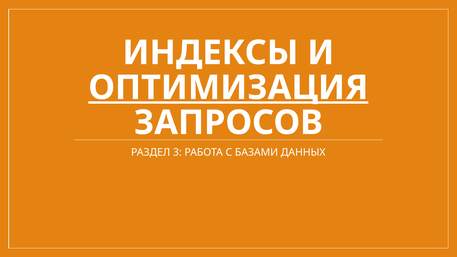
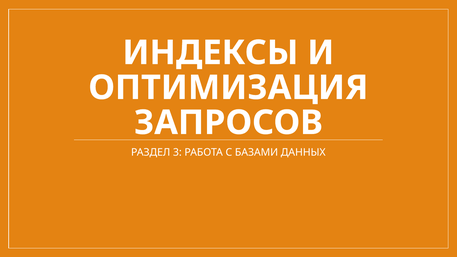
ОПТИМИЗАЦИЯ underline: present -> none
